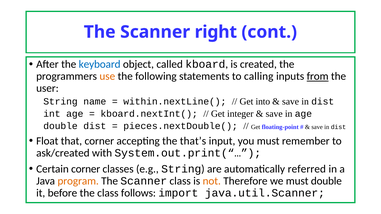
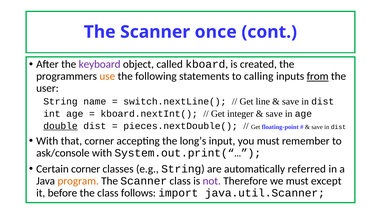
right: right -> once
keyboard colour: blue -> purple
within.nextLine(: within.nextLine( -> switch.nextLine(
into: into -> line
double at (60, 126) underline: none -> present
Float at (47, 141): Float -> With
that’s: that’s -> long’s
ask/created: ask/created -> ask/console
not colour: orange -> purple
must double: double -> except
